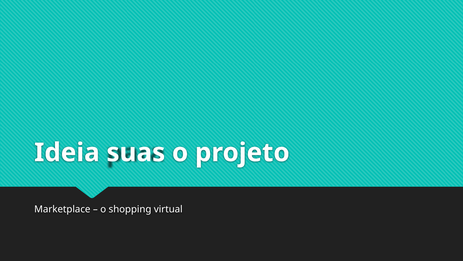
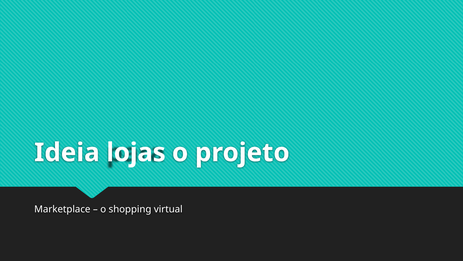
suas: suas -> lojas
